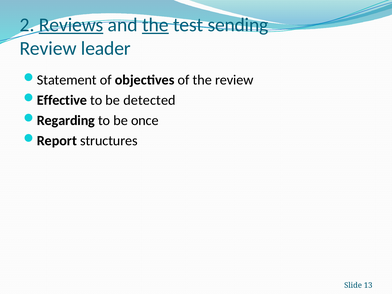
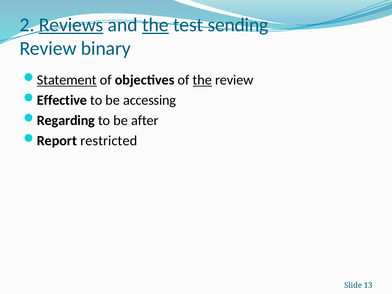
leader: leader -> binary
Statement underline: none -> present
the at (202, 80) underline: none -> present
detected: detected -> accessing
once: once -> after
structures: structures -> restricted
